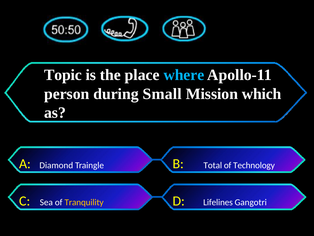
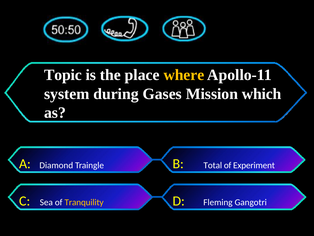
where colour: light blue -> yellow
person: person -> system
Small: Small -> Gases
Technology: Technology -> Experiment
Lifelines: Lifelines -> Fleming
